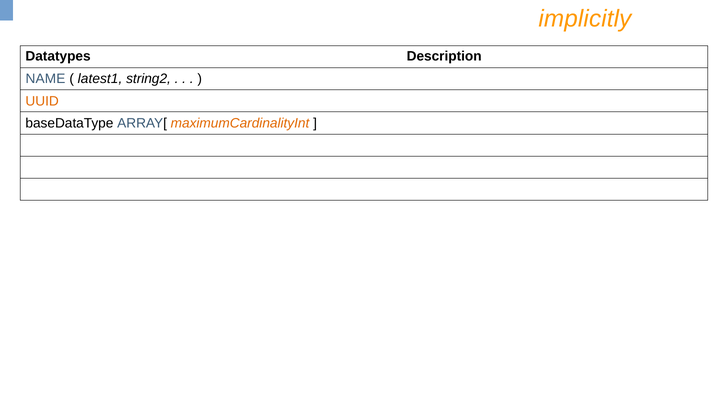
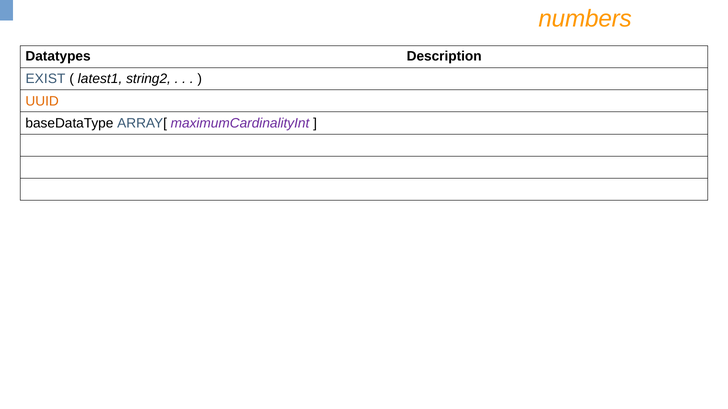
implicitly: implicitly -> numbers
NAME: NAME -> EXIST
maximumCardinalityInt colour: orange -> purple
